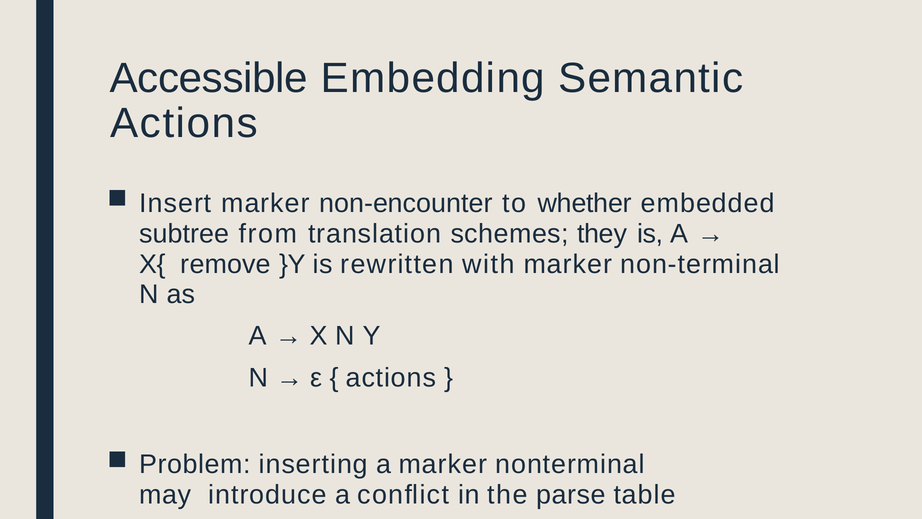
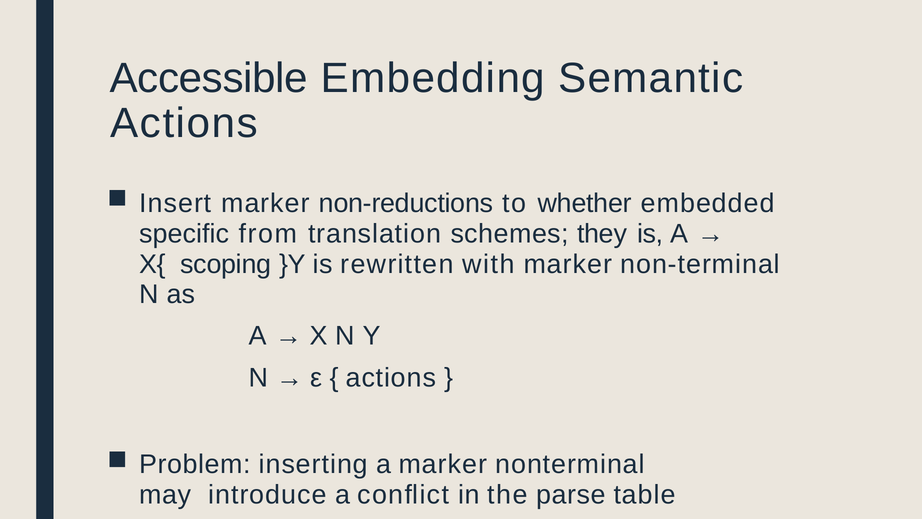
non-encounter: non-encounter -> non-reductions
subtree: subtree -> speciﬁc
remove: remove -> scoping
